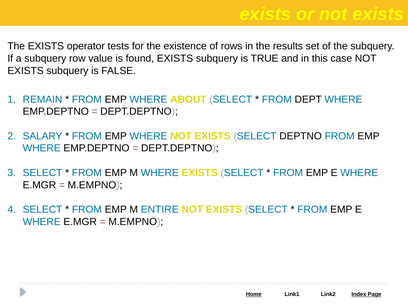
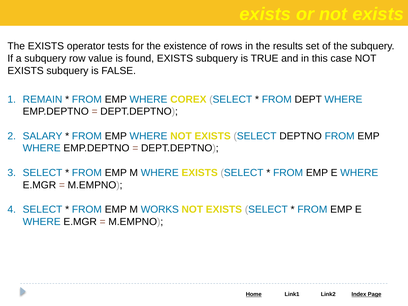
ABOUT: ABOUT -> COREX
ENTIRE: ENTIRE -> WORKS
